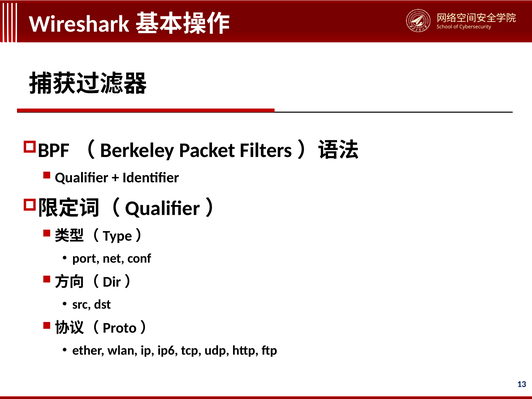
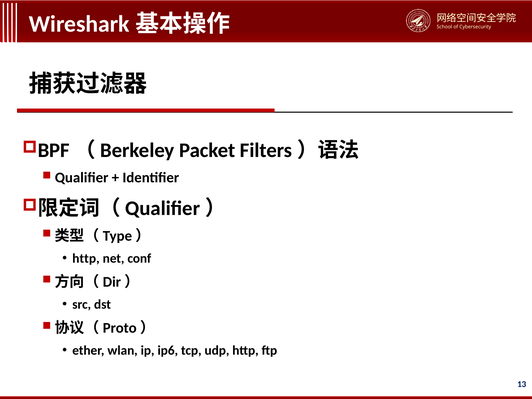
port at (86, 258): port -> http
